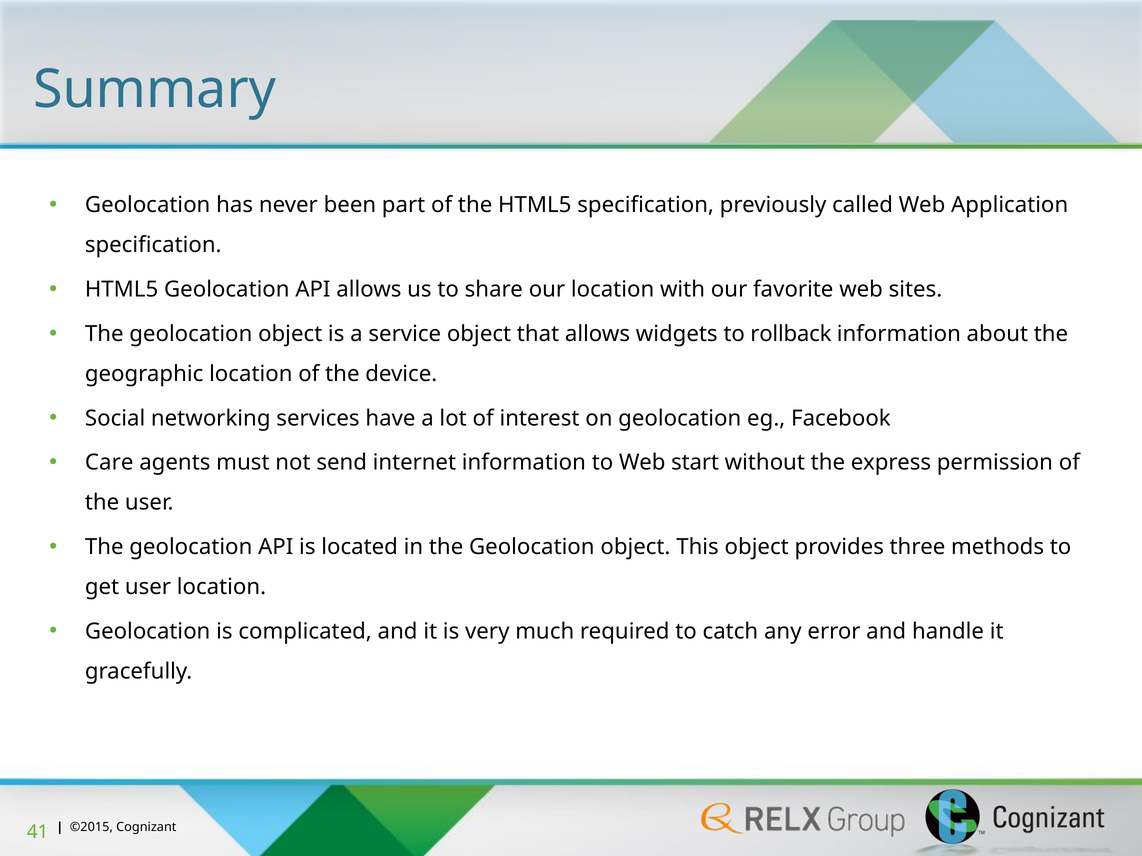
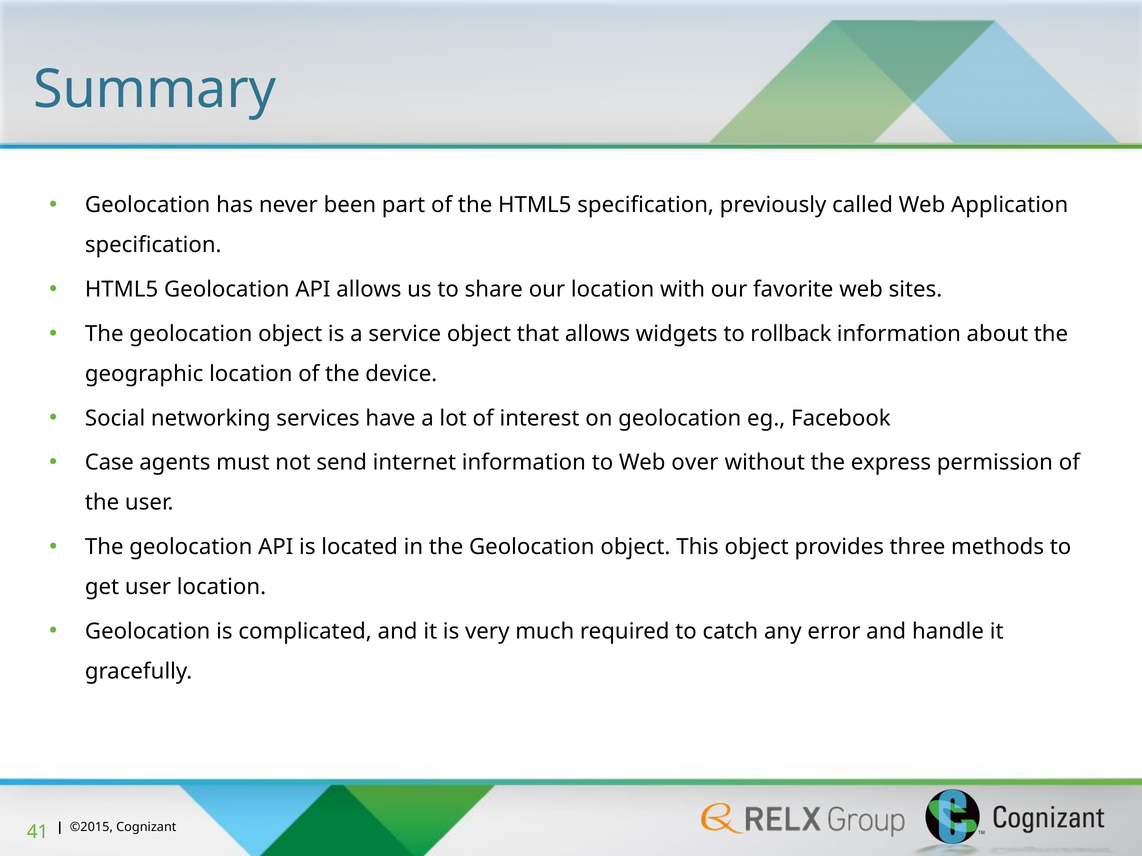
Care: Care -> Case
start: start -> over
